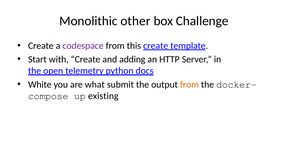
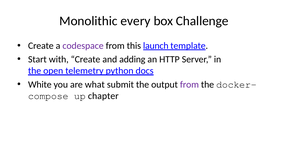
other: other -> every
this create: create -> launch
from at (189, 84) colour: orange -> purple
existing: existing -> chapter
